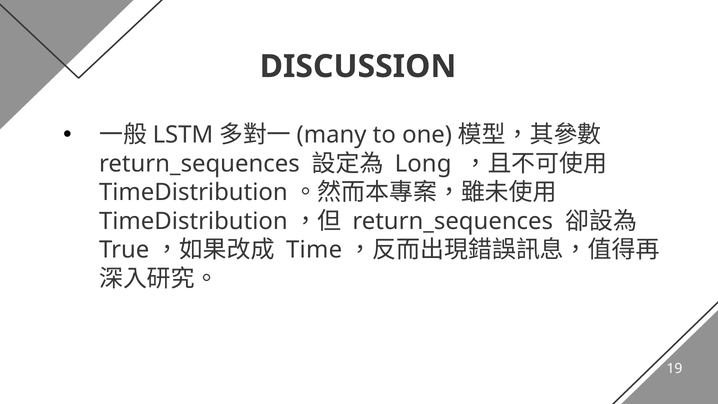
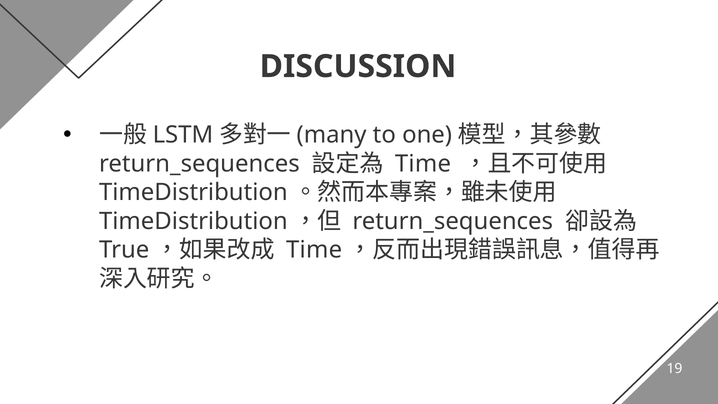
Long at (423, 164): Long -> Time
